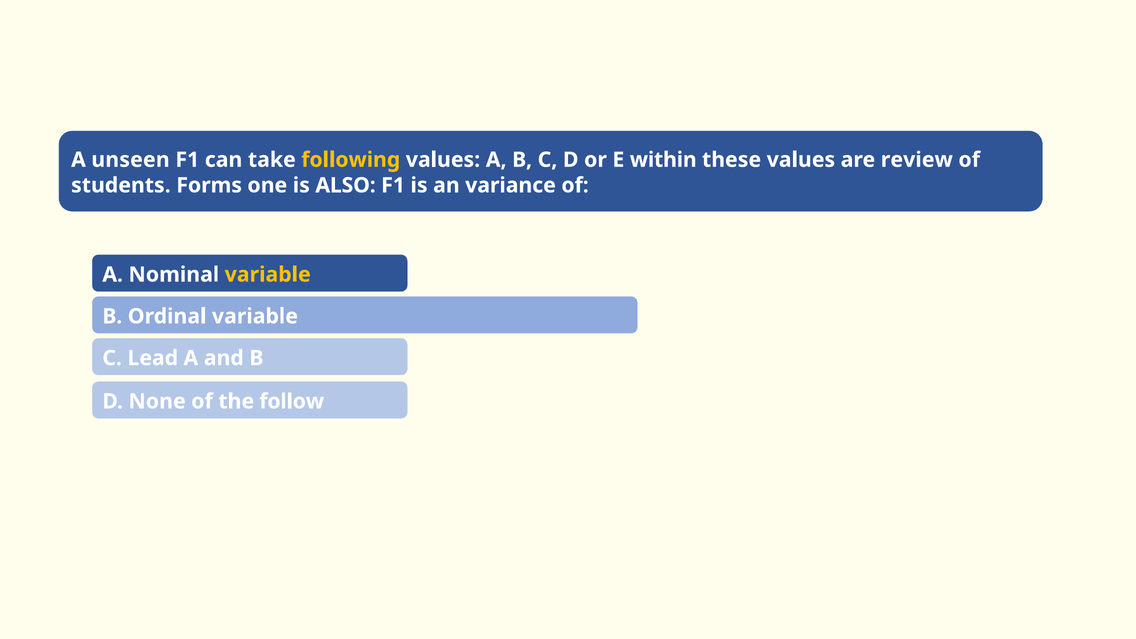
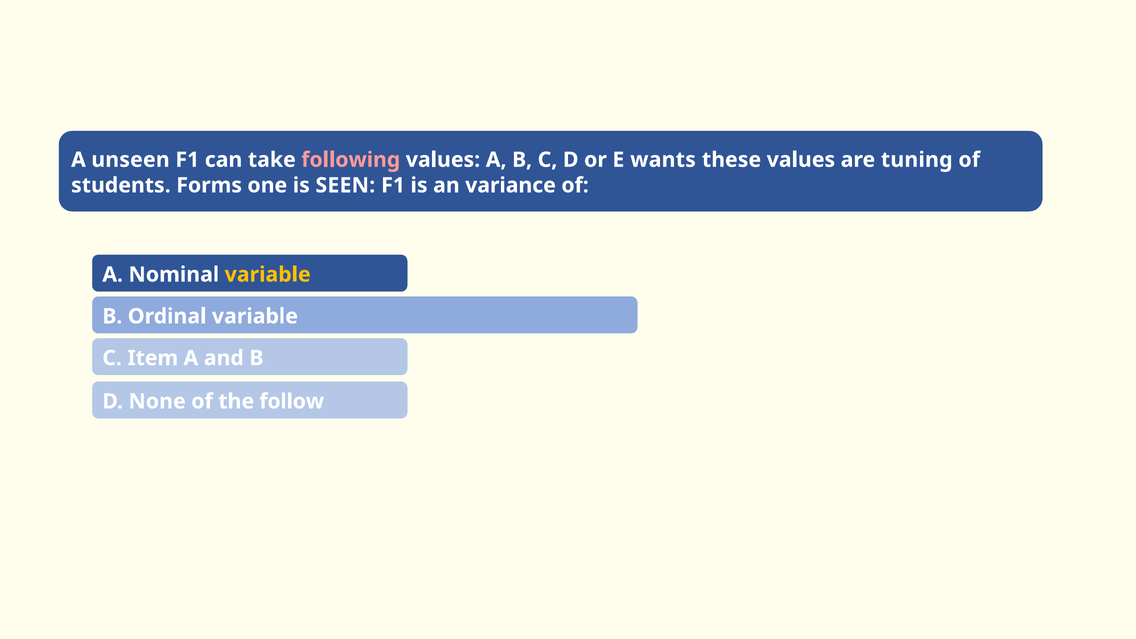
following colour: yellow -> pink
within: within -> wants
review: review -> tuning
ALSO: ALSO -> SEEN
Lead: Lead -> Item
